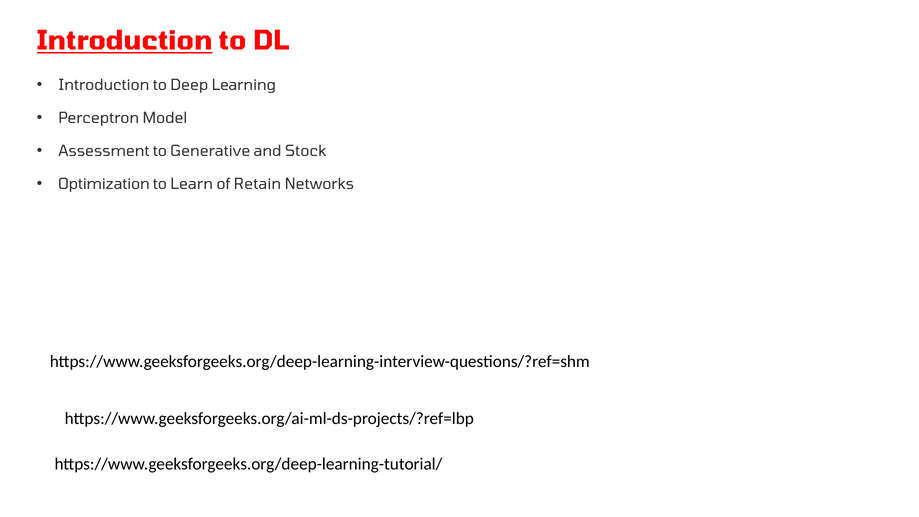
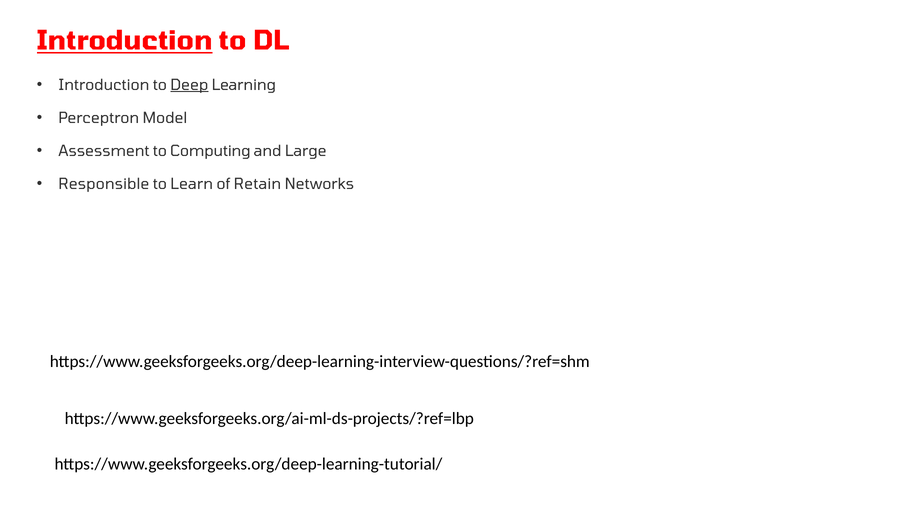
Deep underline: none -> present
Generative: Generative -> Computing
Stock: Stock -> Large
Optimization: Optimization -> Responsible
